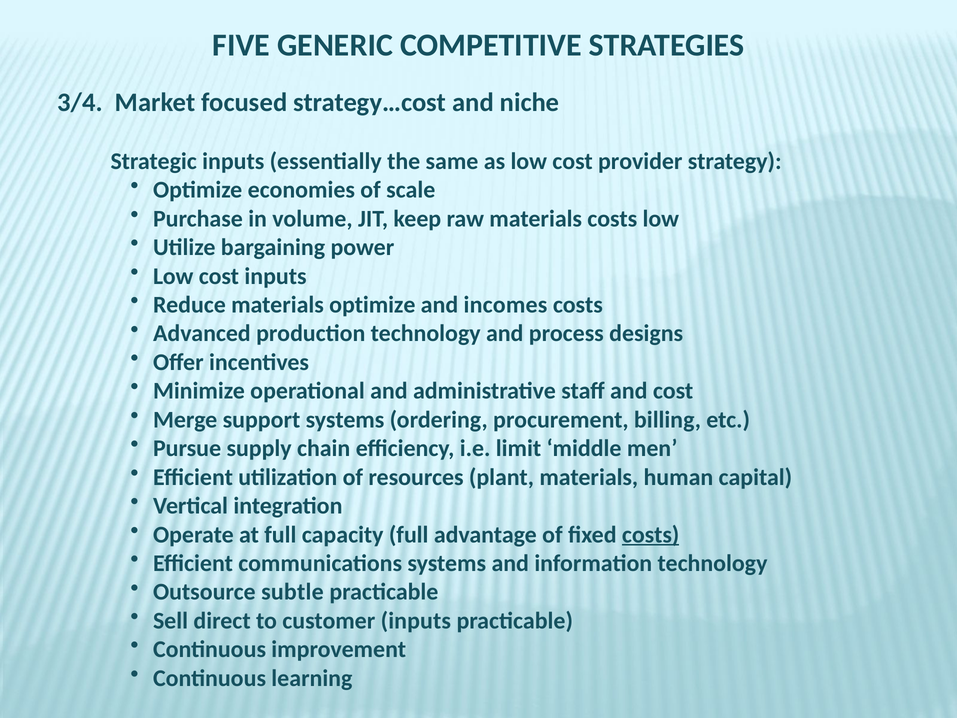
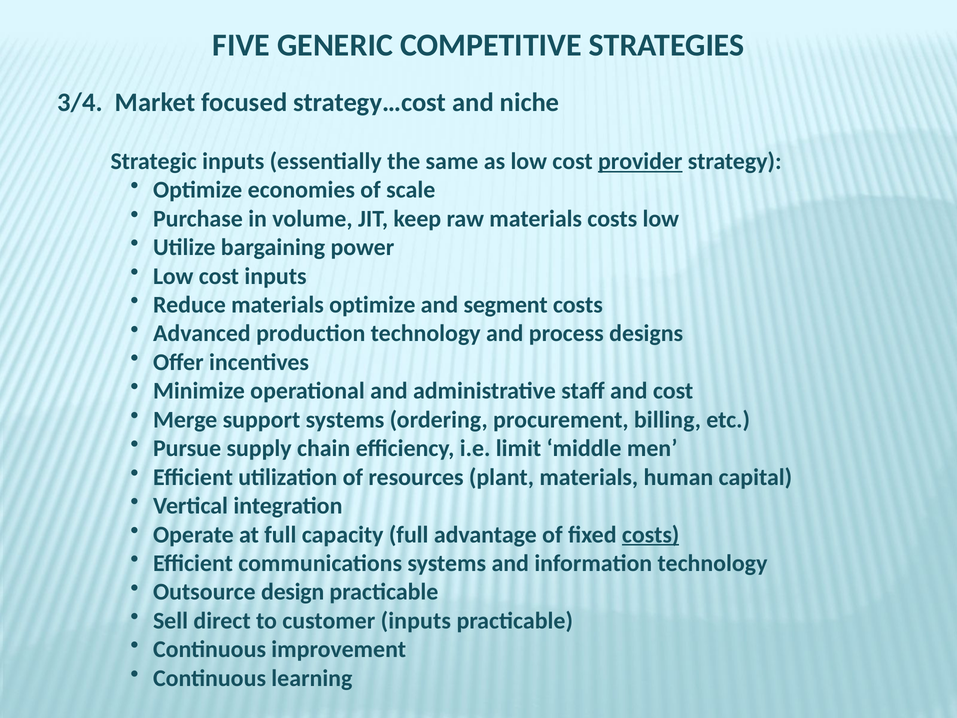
provider underline: none -> present
incomes: incomes -> segment
subtle: subtle -> design
